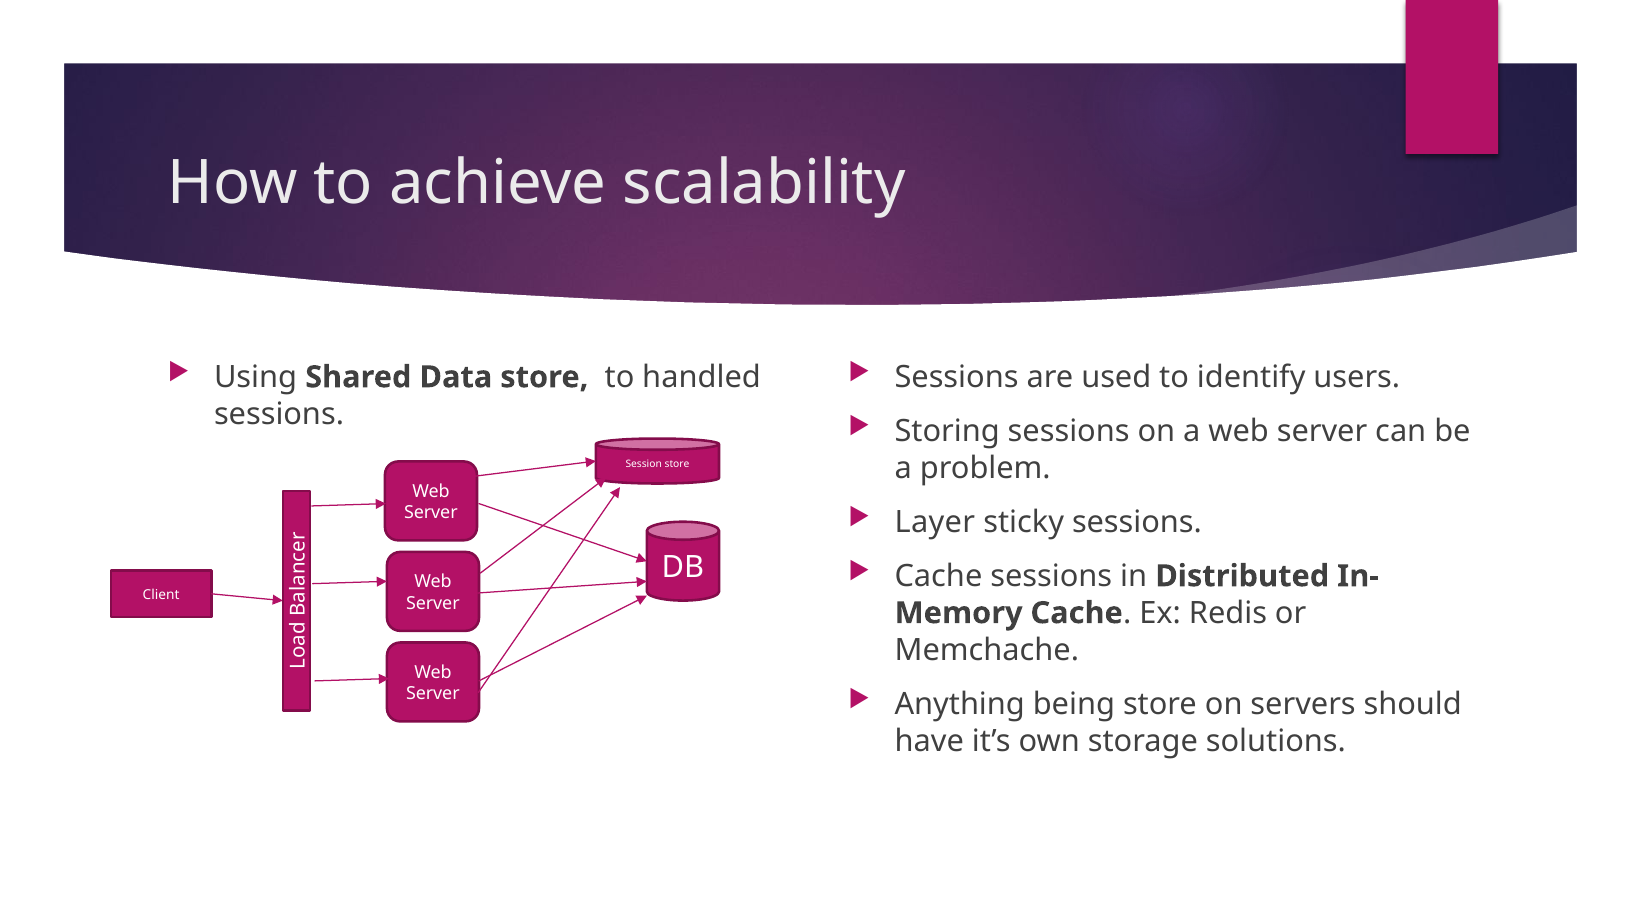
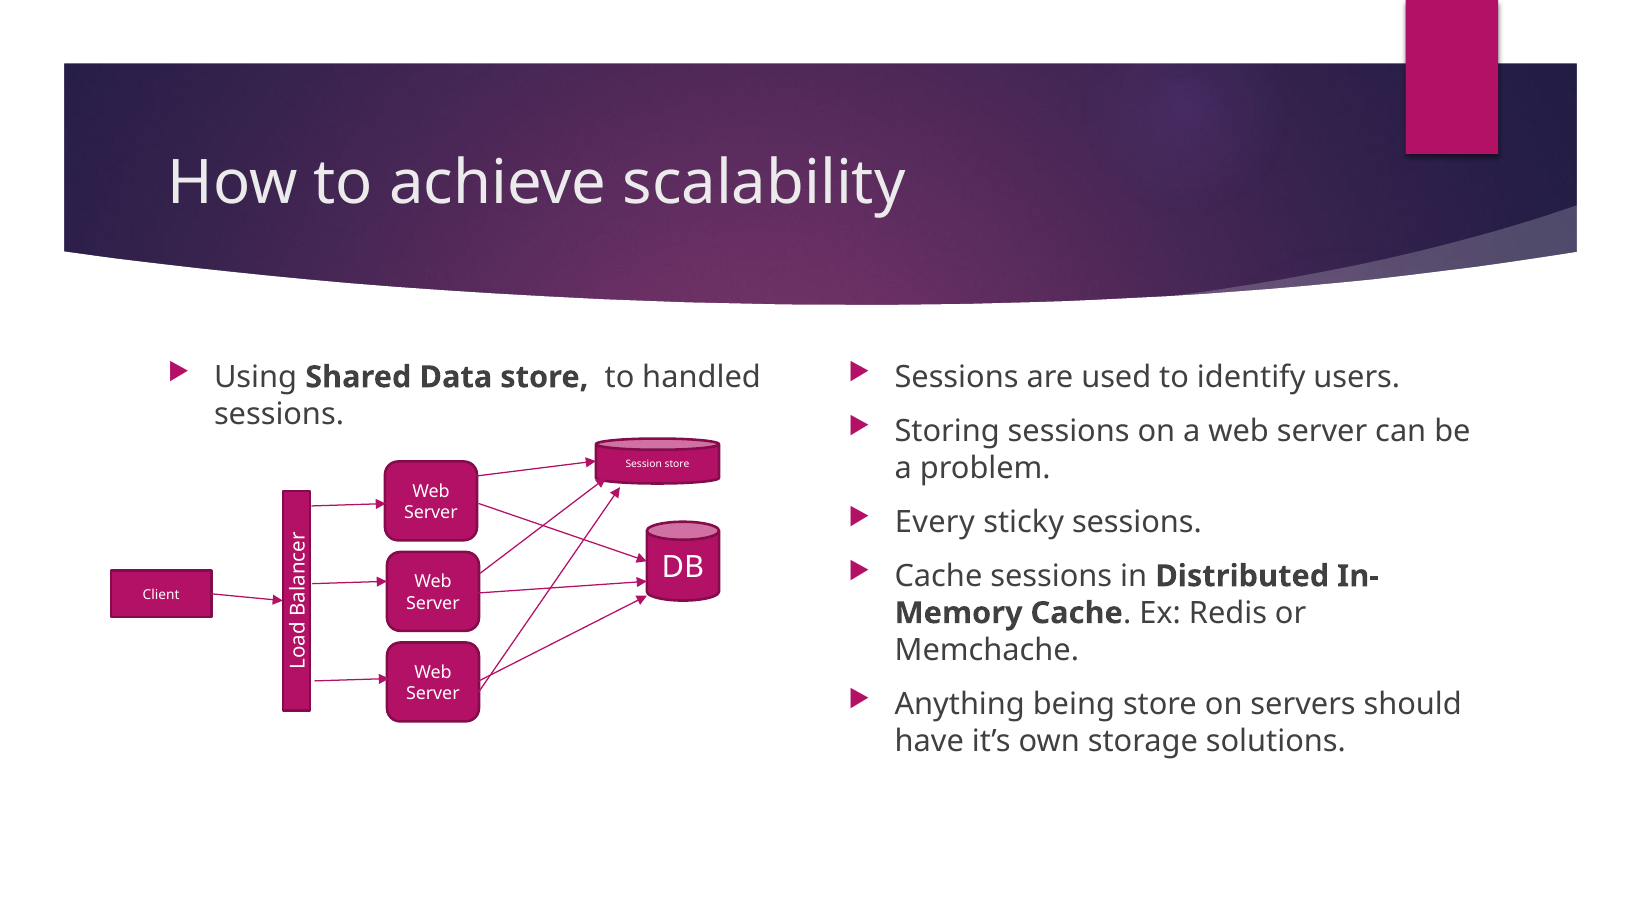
Layer: Layer -> Every
